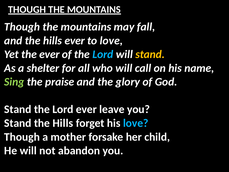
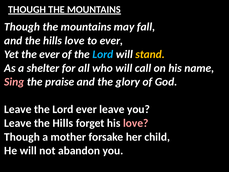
hills ever: ever -> love
to love: love -> ever
Sing colour: light green -> pink
Stand at (18, 109): Stand -> Leave
Stand at (18, 123): Stand -> Leave
love at (136, 123) colour: light blue -> pink
